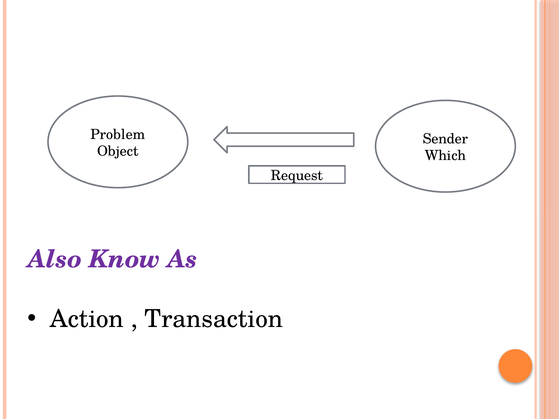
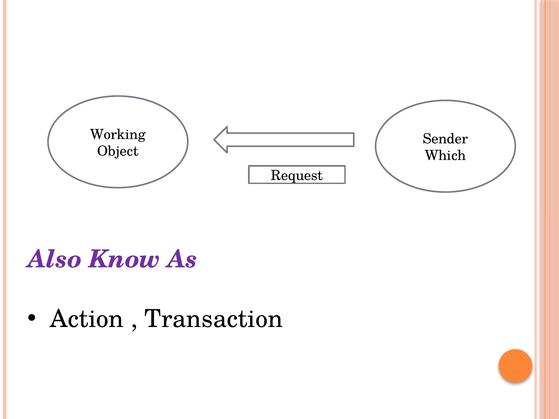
Problem: Problem -> Working
